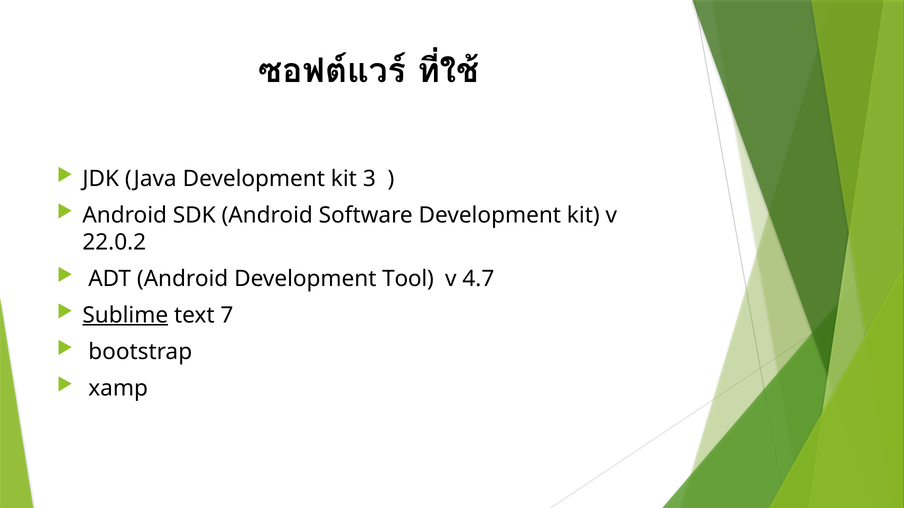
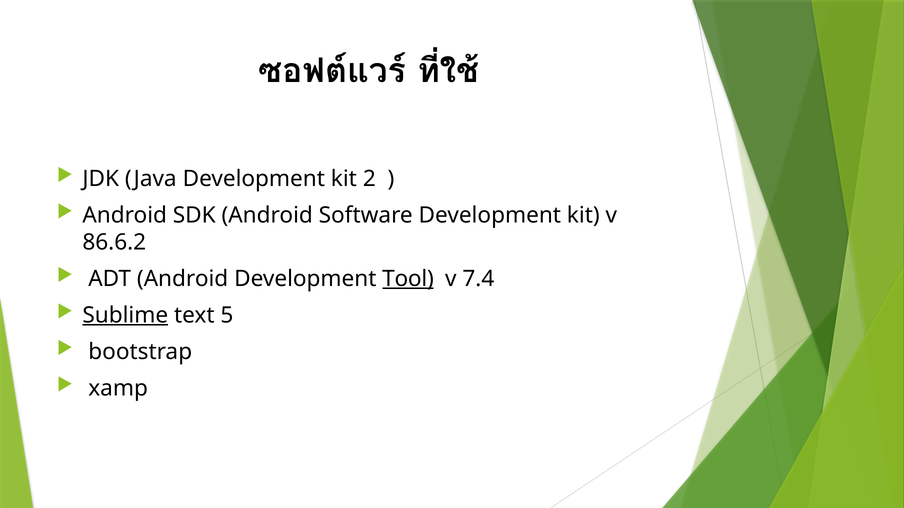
3: 3 -> 2
22.0.2: 22.0.2 -> 86.6.2
Tool underline: none -> present
4.7: 4.7 -> 7.4
7: 7 -> 5
